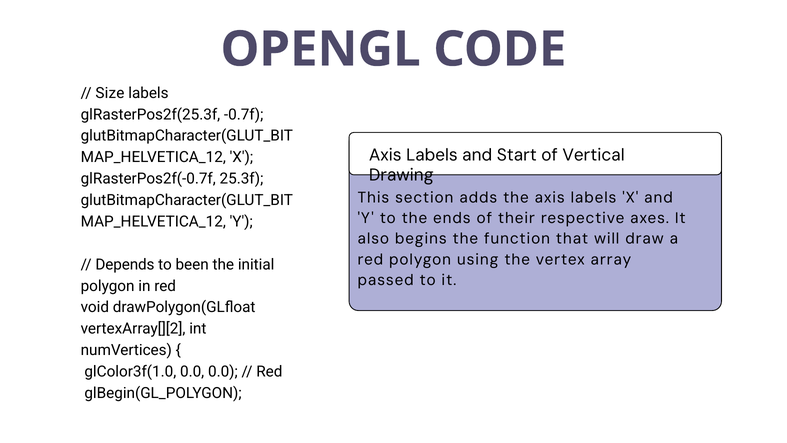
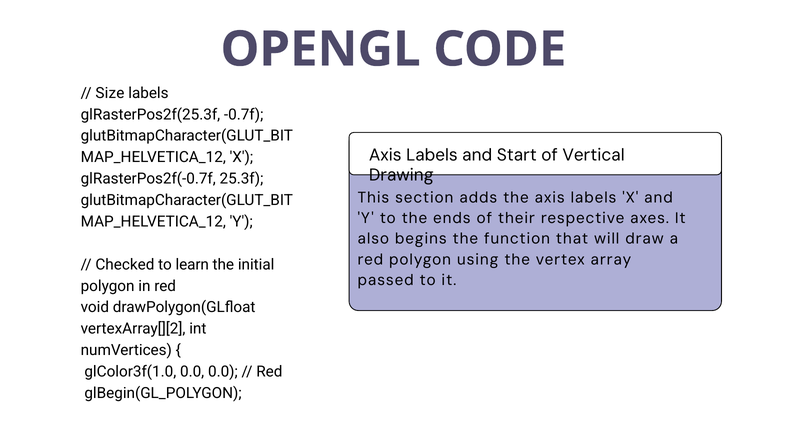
Depends: Depends -> Checked
been: been -> learn
